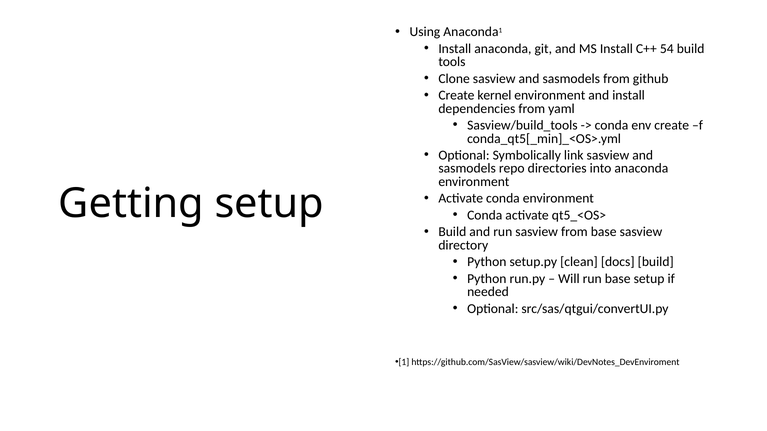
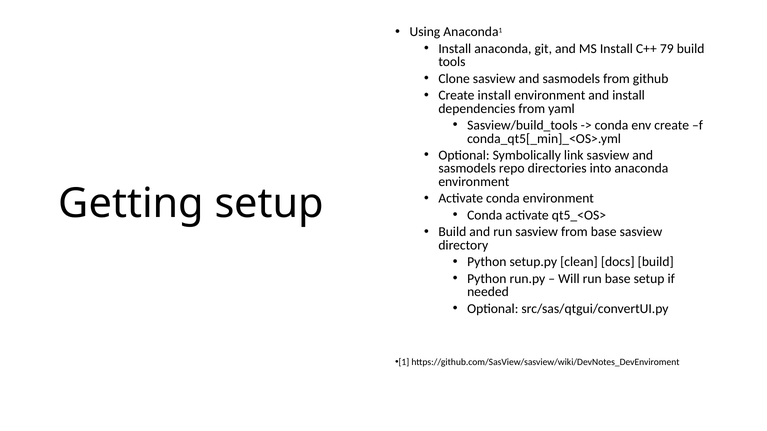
54: 54 -> 79
Create kernel: kernel -> install
